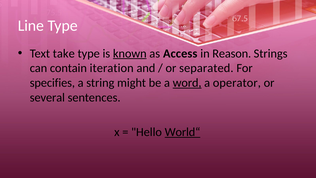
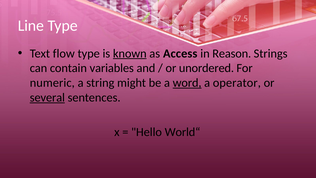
take: take -> flow
iteration: iteration -> variables
separated: separated -> unordered
specifies: specifies -> numeric
several underline: none -> present
World“ underline: present -> none
